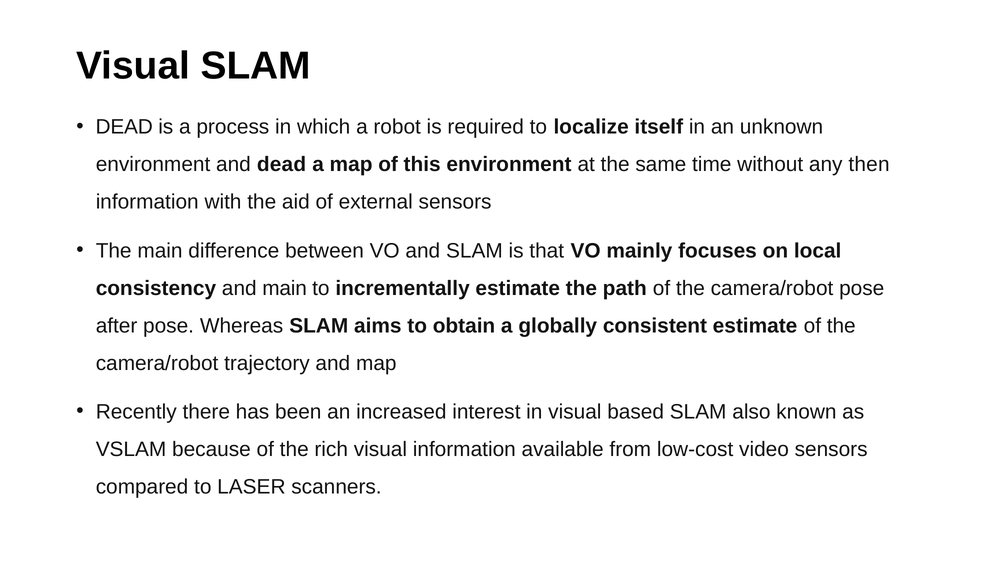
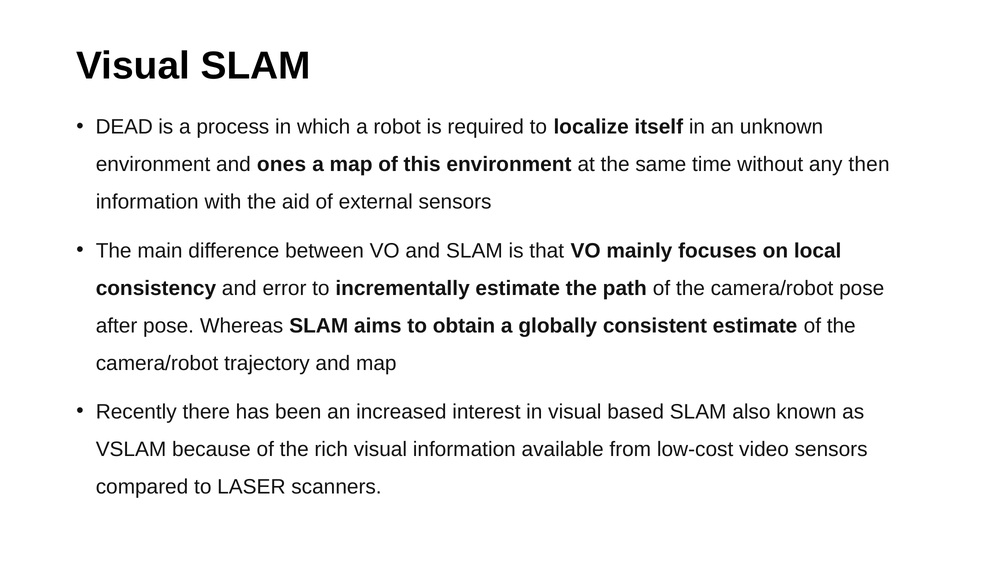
and dead: dead -> ones
and main: main -> error
